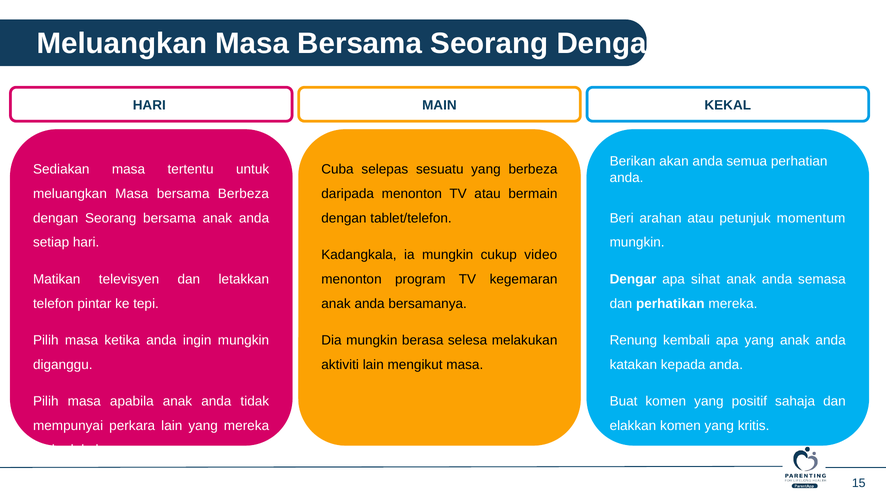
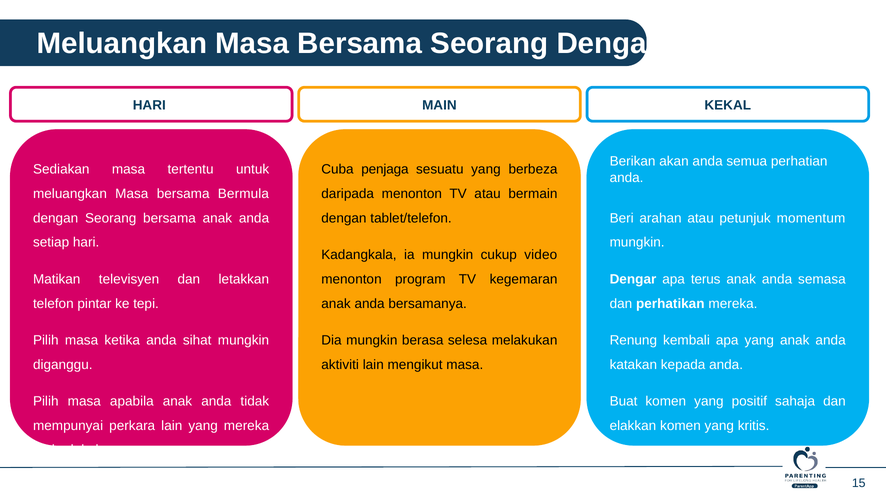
selepas: selepas -> penjaga
bersama Berbeza: Berbeza -> Bermula
sihat: sihat -> terus
ingin: ingin -> sihat
